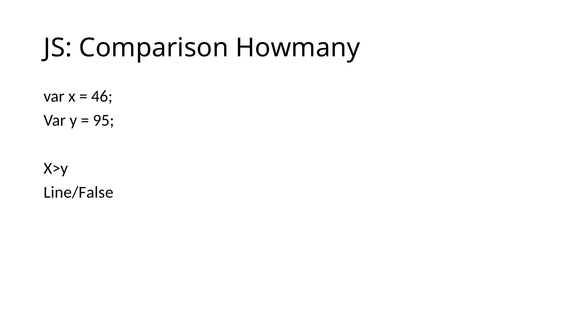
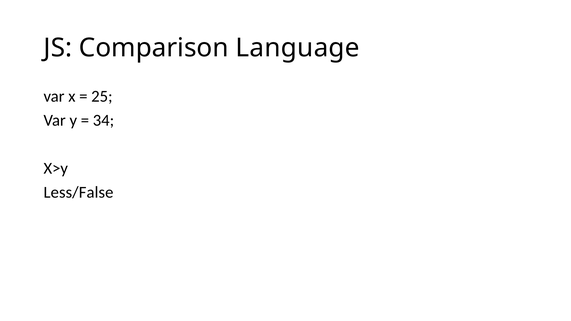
Howmany: Howmany -> Language
46: 46 -> 25
95: 95 -> 34
Line/False: Line/False -> Less/False
